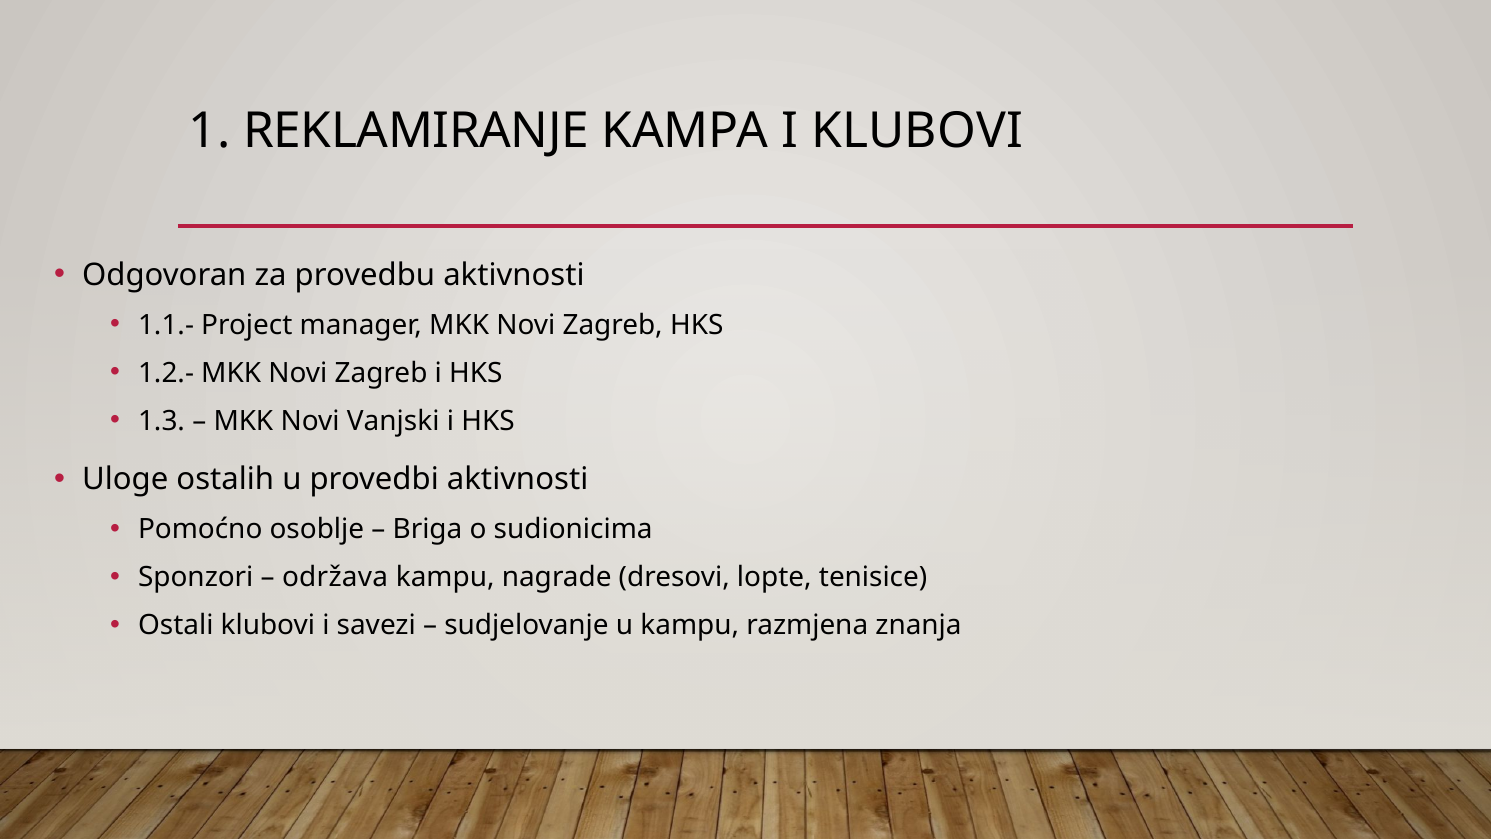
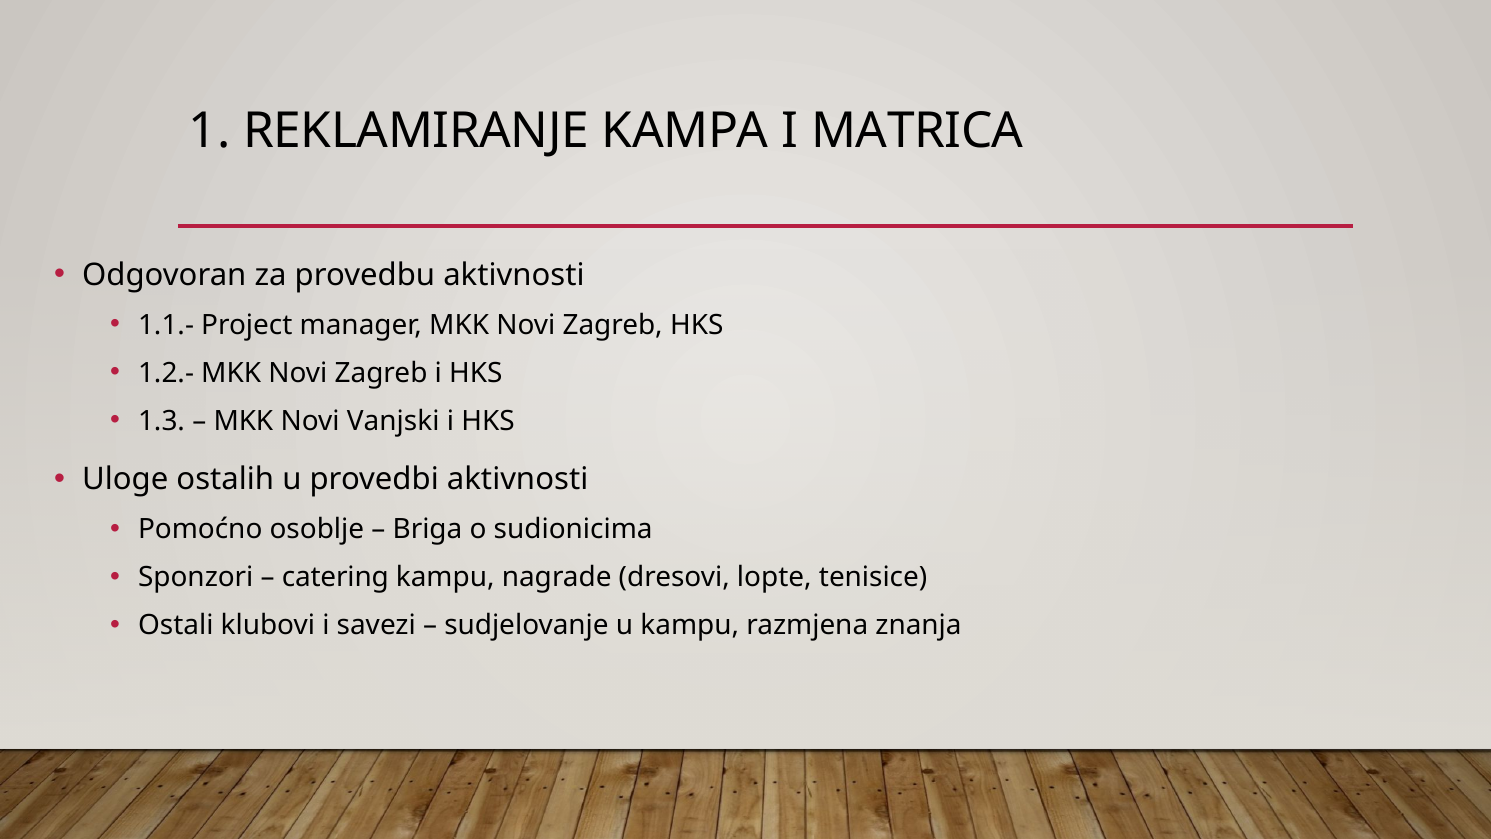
I KLUBOVI: KLUBOVI -> MATRICA
održava: održava -> catering
